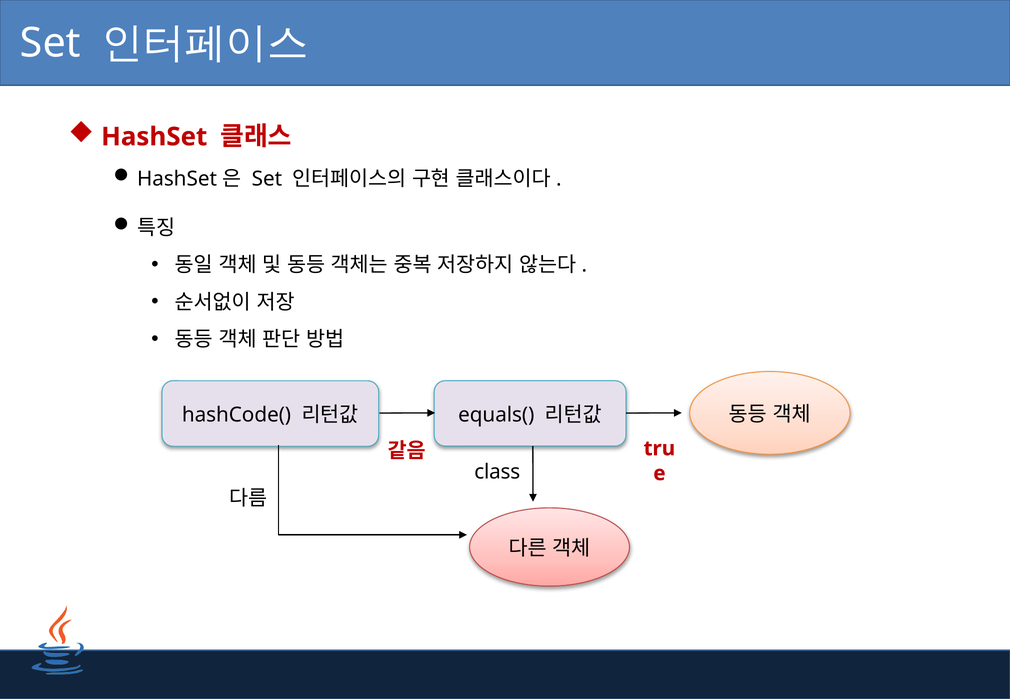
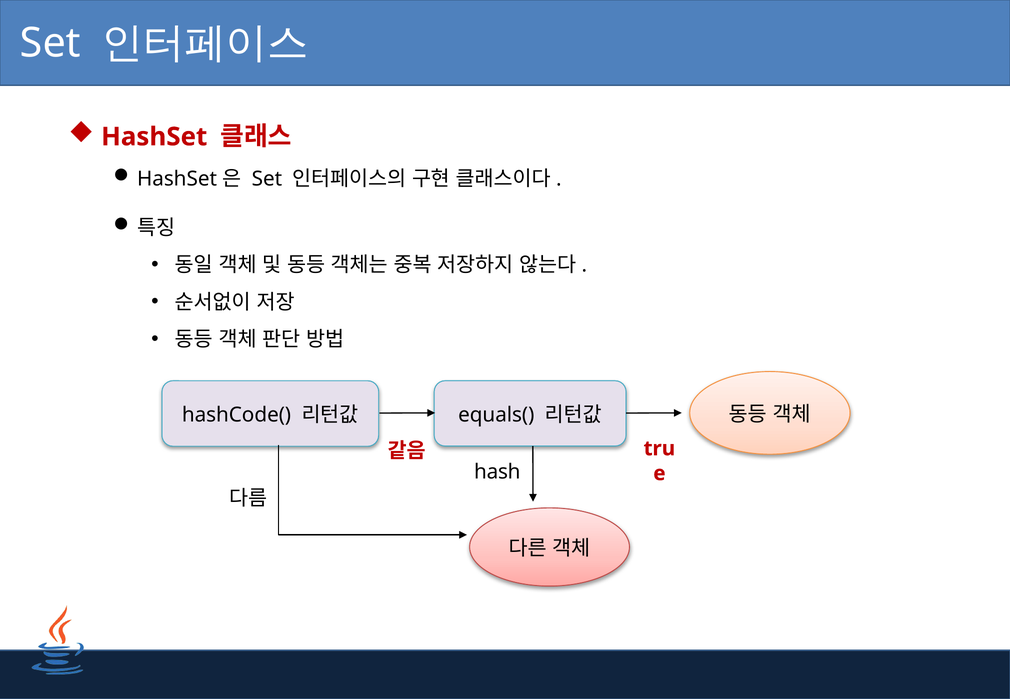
class: class -> hash
